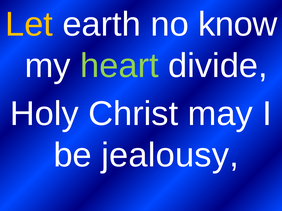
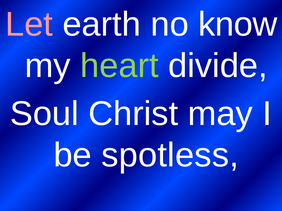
Let colour: yellow -> pink
Holy: Holy -> Soul
jealousy: jealousy -> spotless
